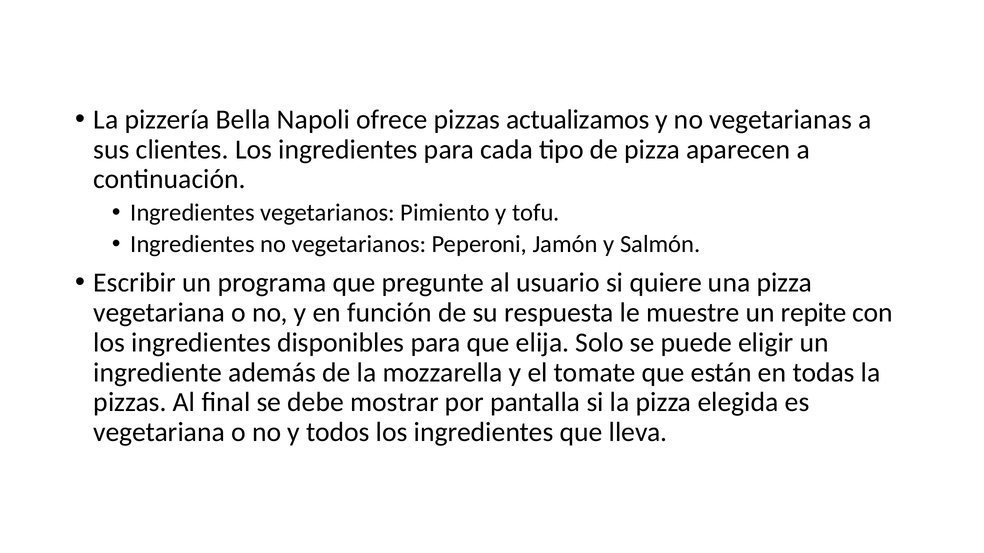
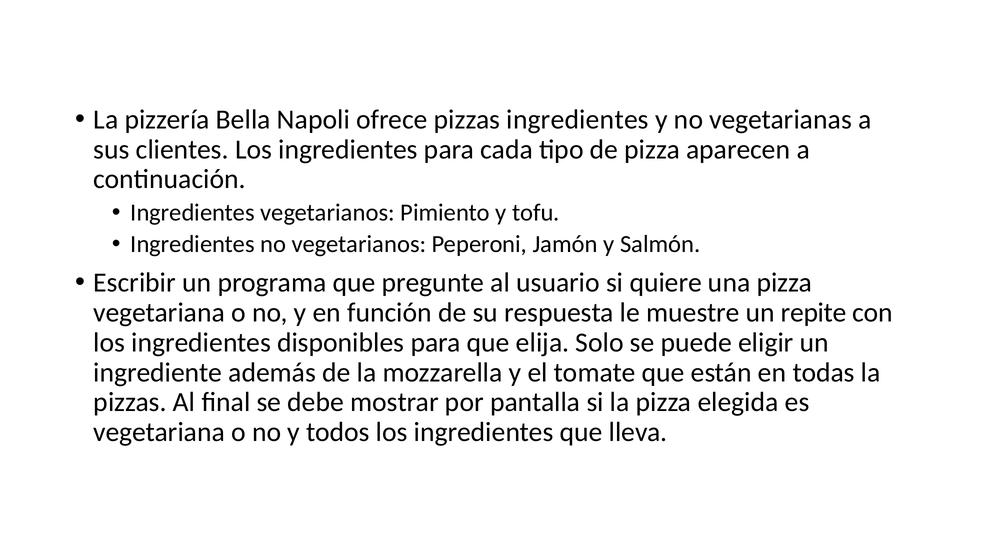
pizzas actualizamos: actualizamos -> ingredientes
